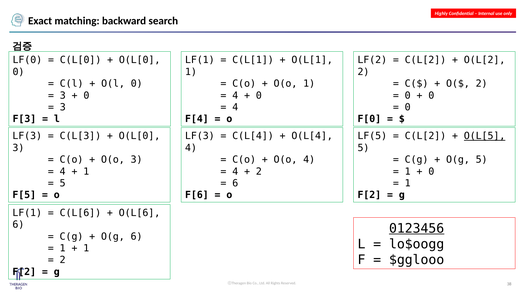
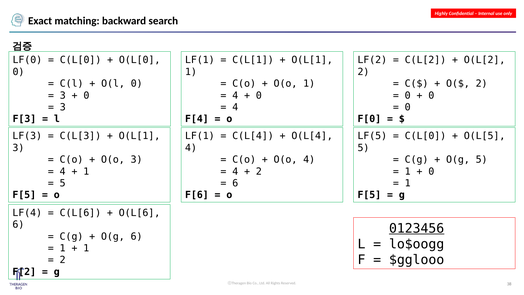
O(L[0 at (140, 136): O(L[0 -> O(L[1
LF(3 at (200, 136): LF(3 -> LF(1
C(L[2 at (425, 136): C(L[2 -> C(L[0
O(L[5 underline: present -> none
F[2 at (369, 195): F[2 -> F[5
LF(1 at (27, 213): LF(1 -> LF(4
